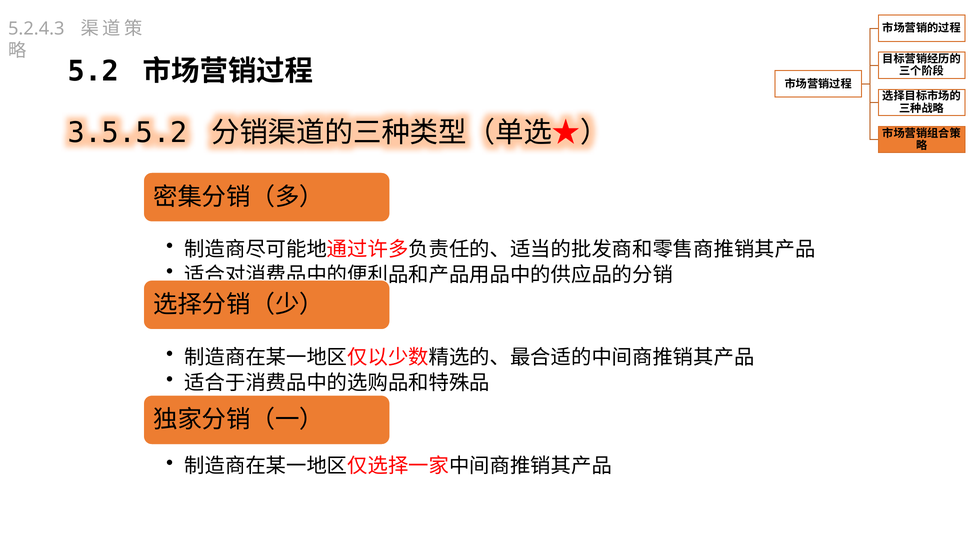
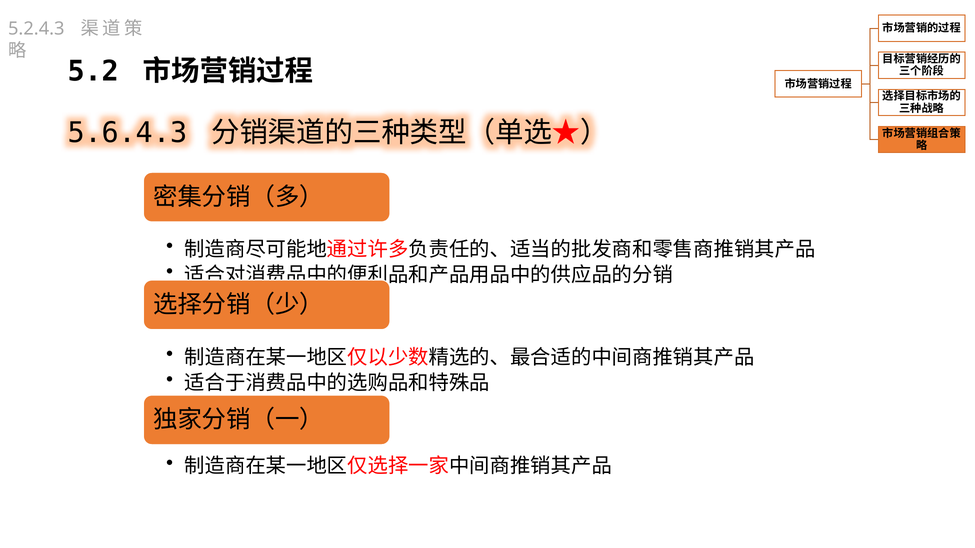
3.5.5.2: 3.5.5.2 -> 5.6.4.3
